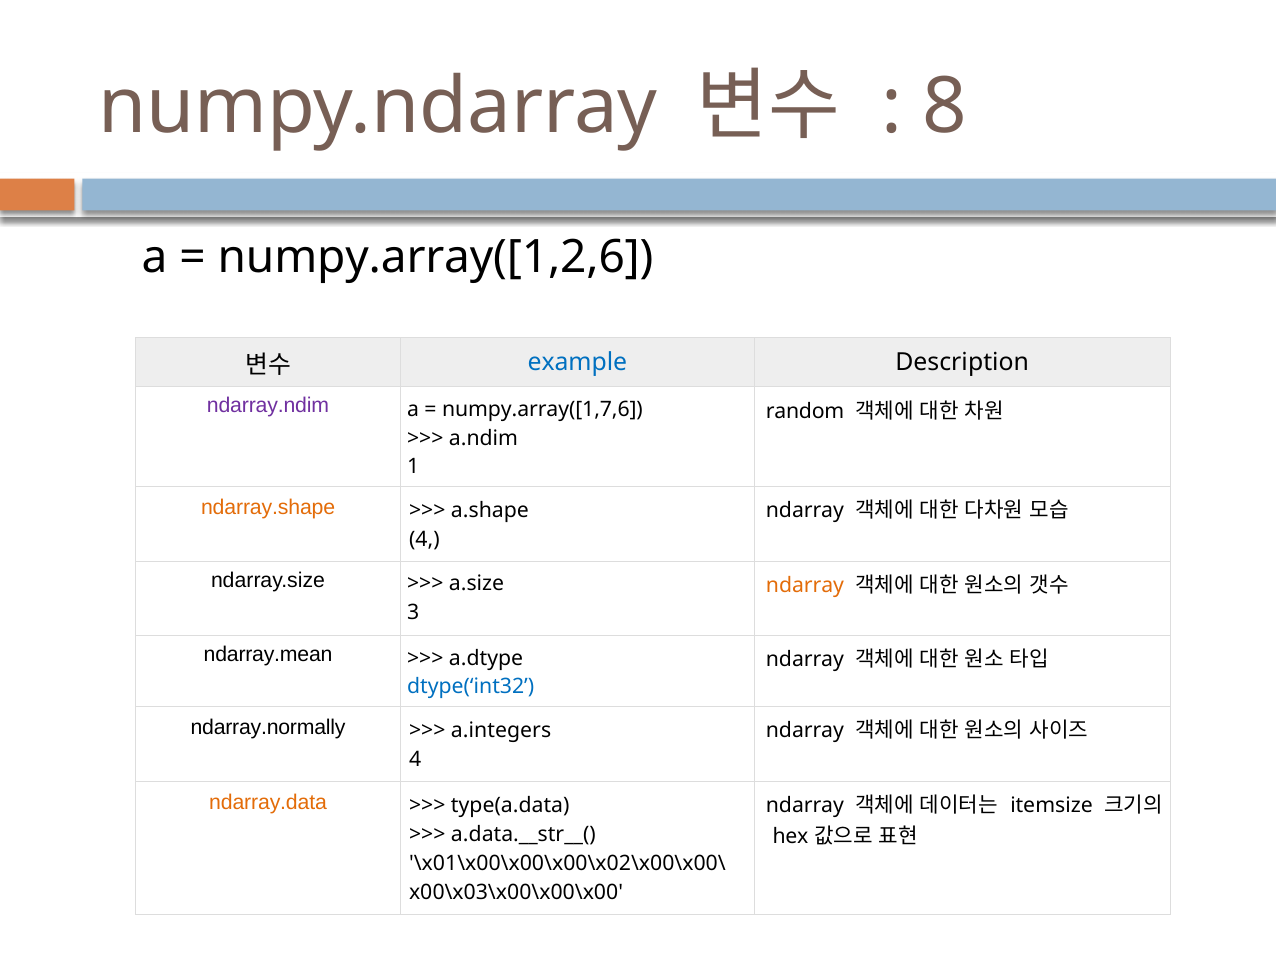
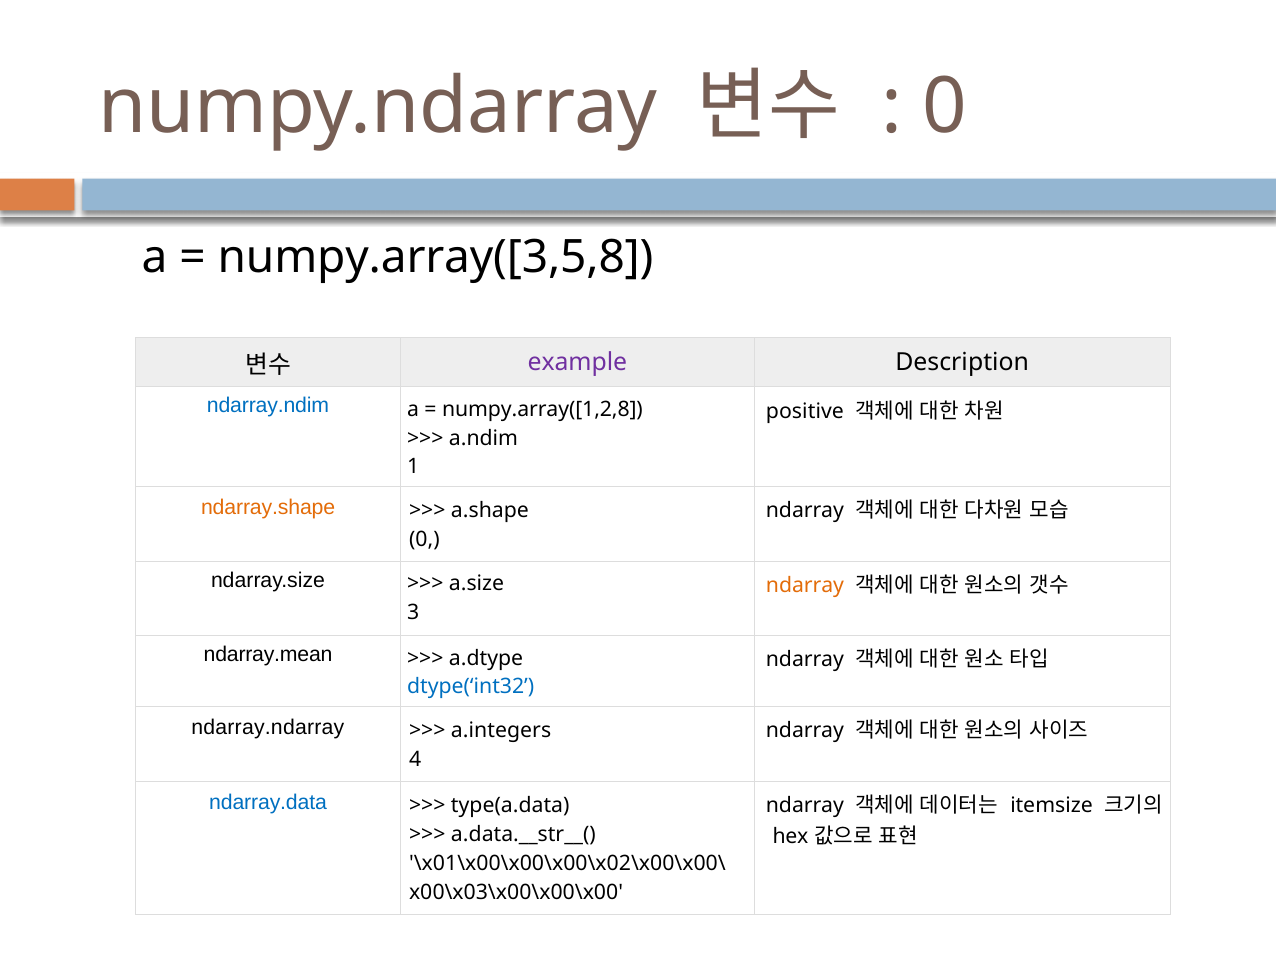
8 at (944, 106): 8 -> 0
numpy.array([1,2,6: numpy.array([1,2,6 -> numpy.array([3,5,8
example colour: blue -> purple
ndarray.ndim colour: purple -> blue
numpy.array([1,7,6: numpy.array([1,7,6 -> numpy.array([1,2,8
random: random -> positive
4 at (424, 540): 4 -> 0
ndarray.normally: ndarray.normally -> ndarray.ndarray
ndarray.data colour: orange -> blue
